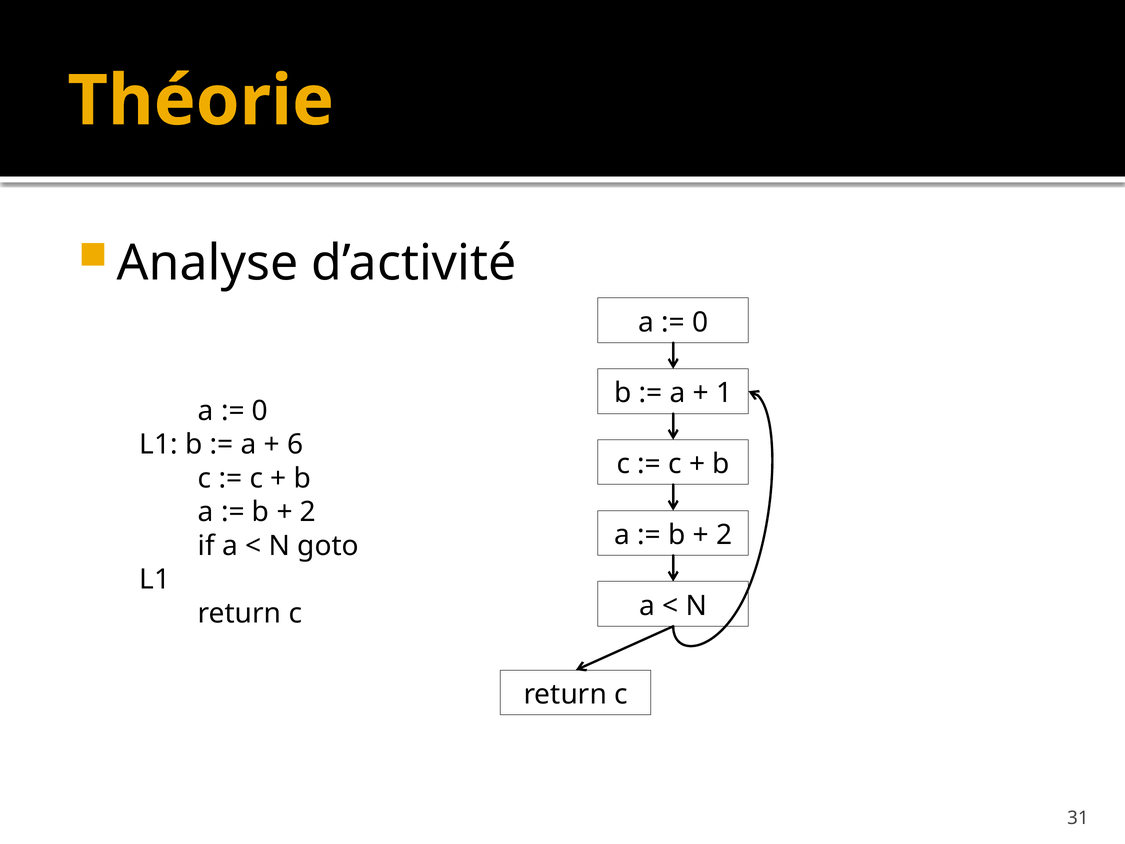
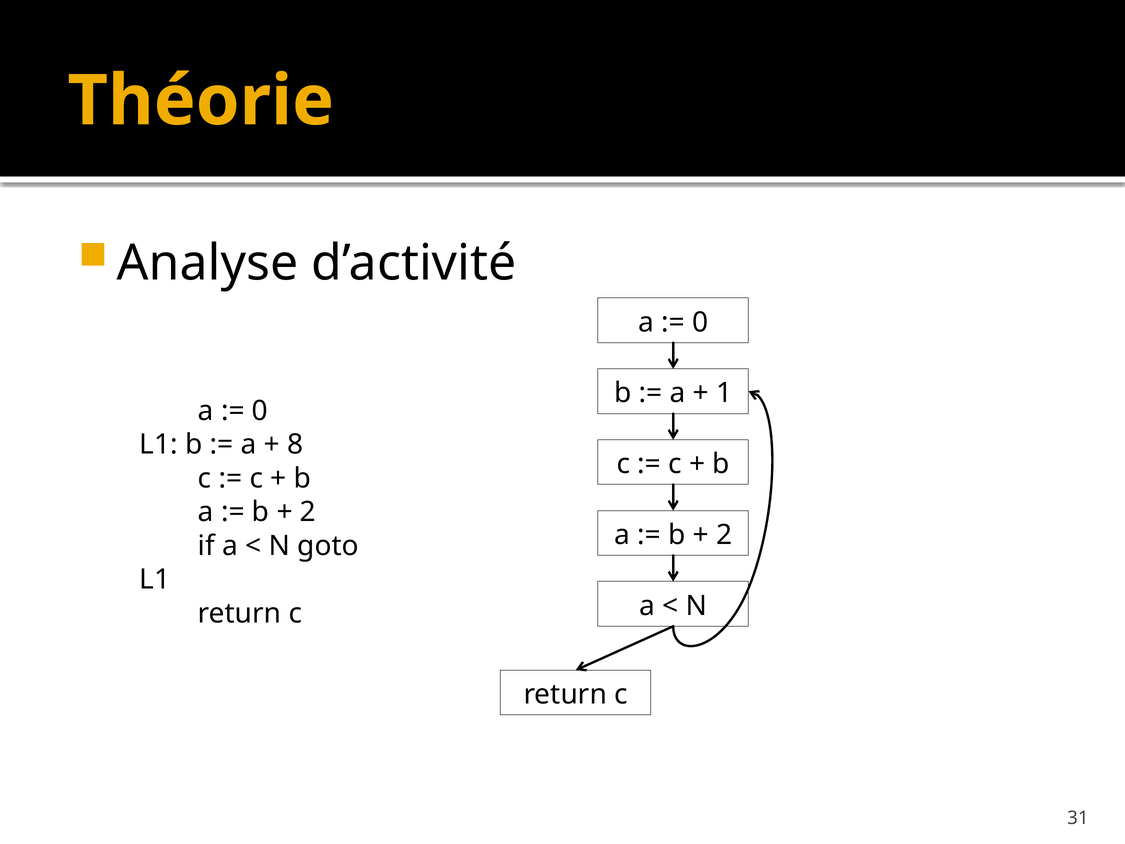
6: 6 -> 8
